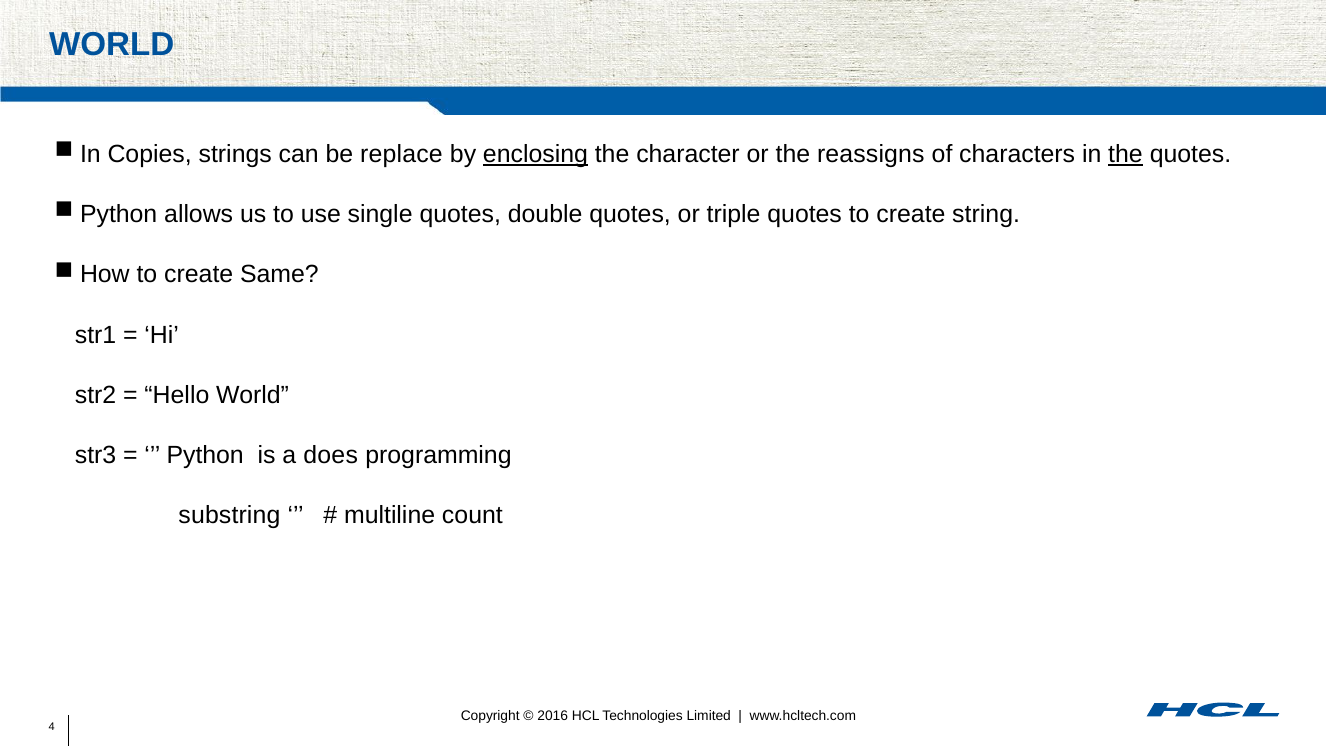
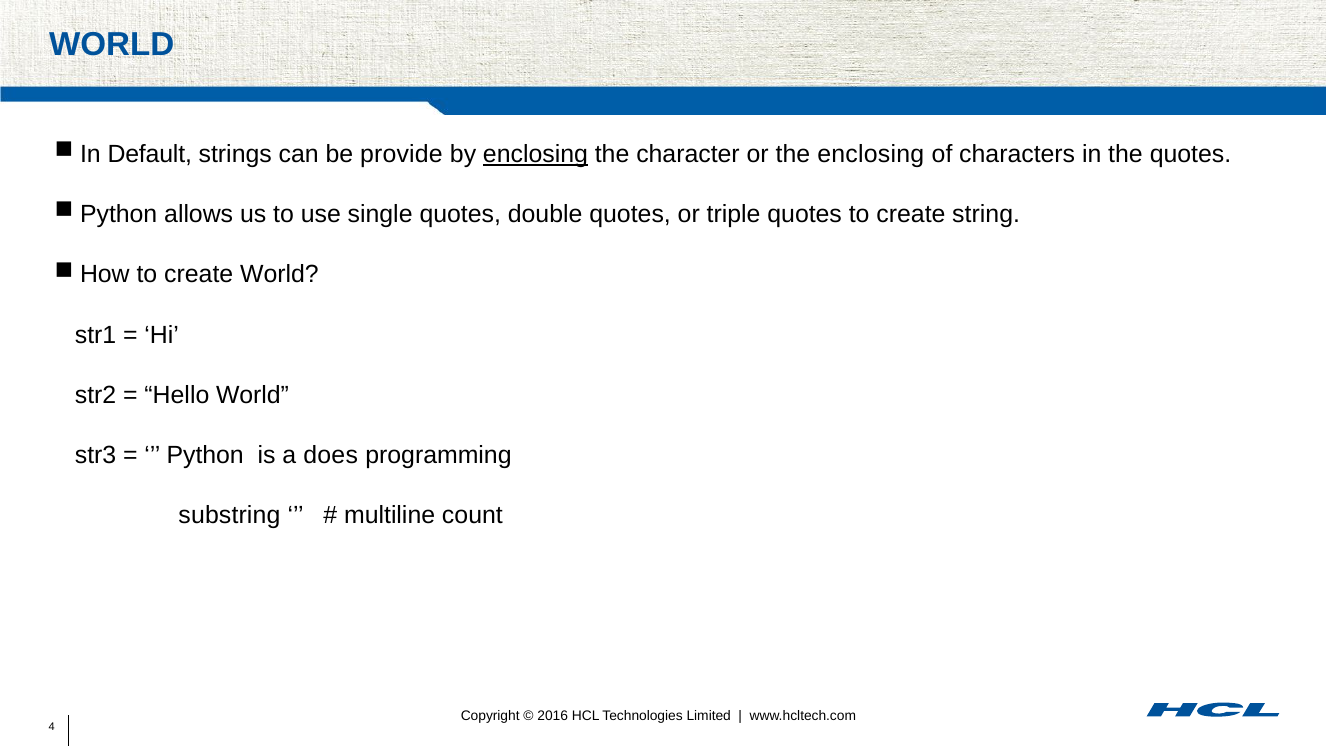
Copies: Copies -> Default
replace: replace -> provide
the reassigns: reassigns -> enclosing
the at (1125, 154) underline: present -> none
create Same: Same -> World
